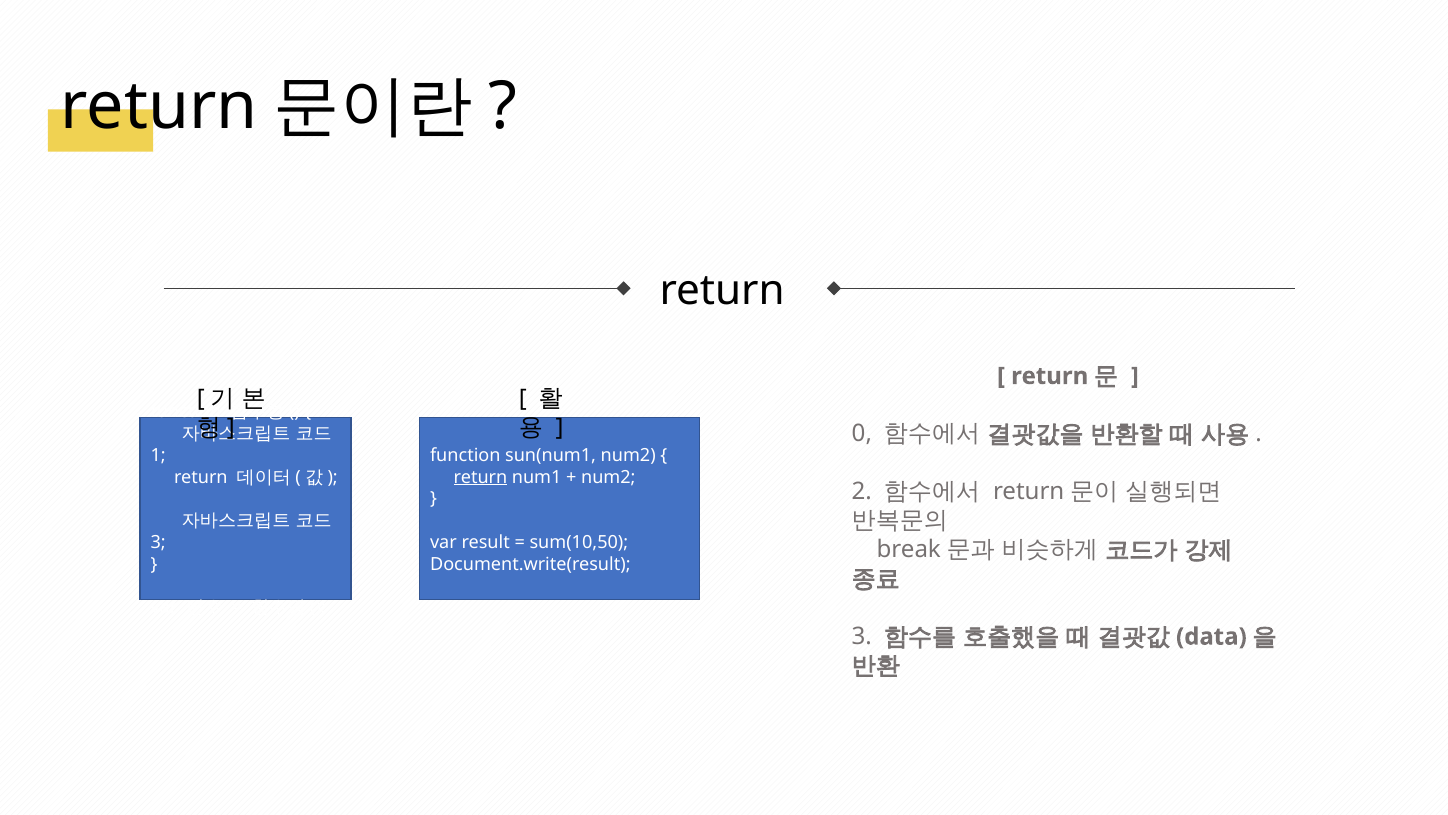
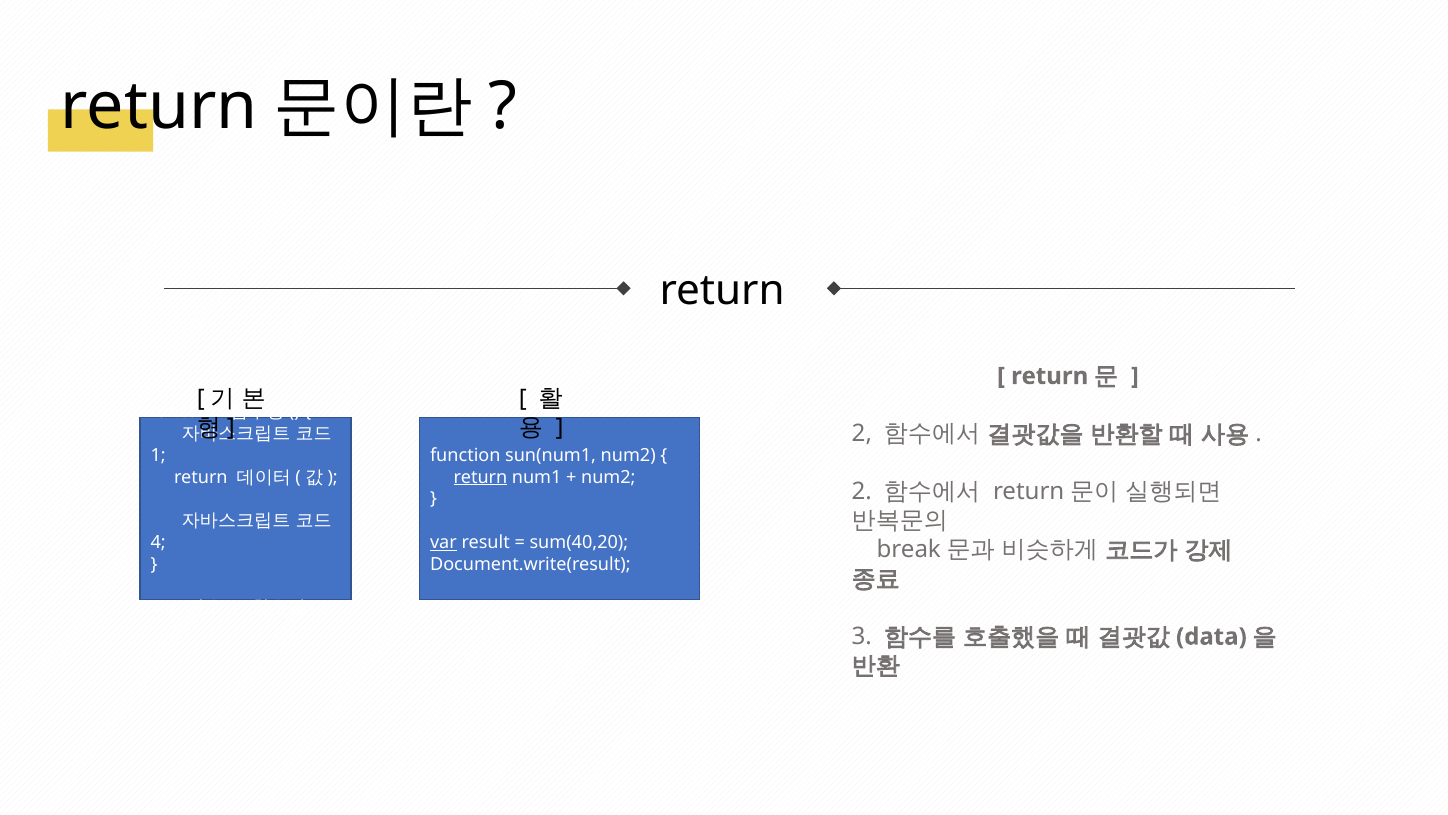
0 at (862, 434): 0 -> 2
3 at (158, 542): 3 -> 4
var at (443, 542) underline: none -> present
sum(10,50: sum(10,50 -> sum(40,20
